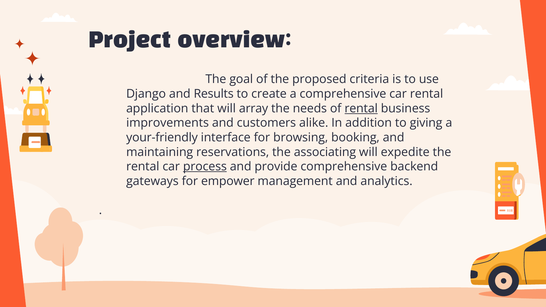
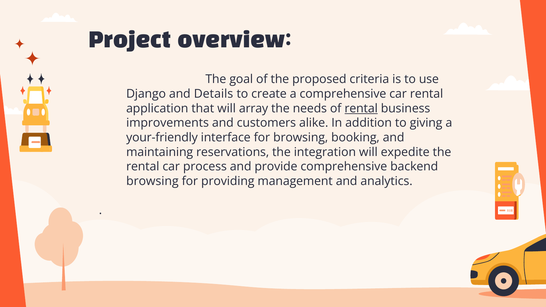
Results: Results -> Details
associating: associating -> integration
process underline: present -> none
gateways at (152, 181): gateways -> browsing
empower: empower -> providing
